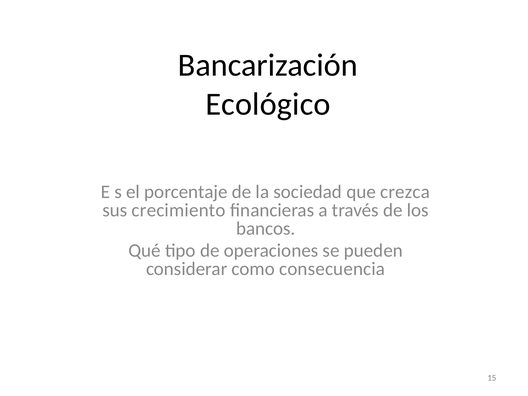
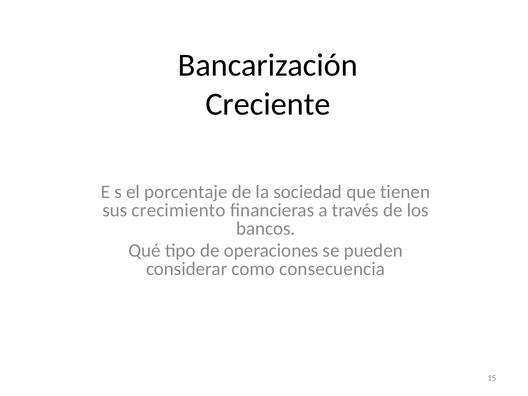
Ecológico: Ecológico -> Creciente
crezca: crezca -> tienen
